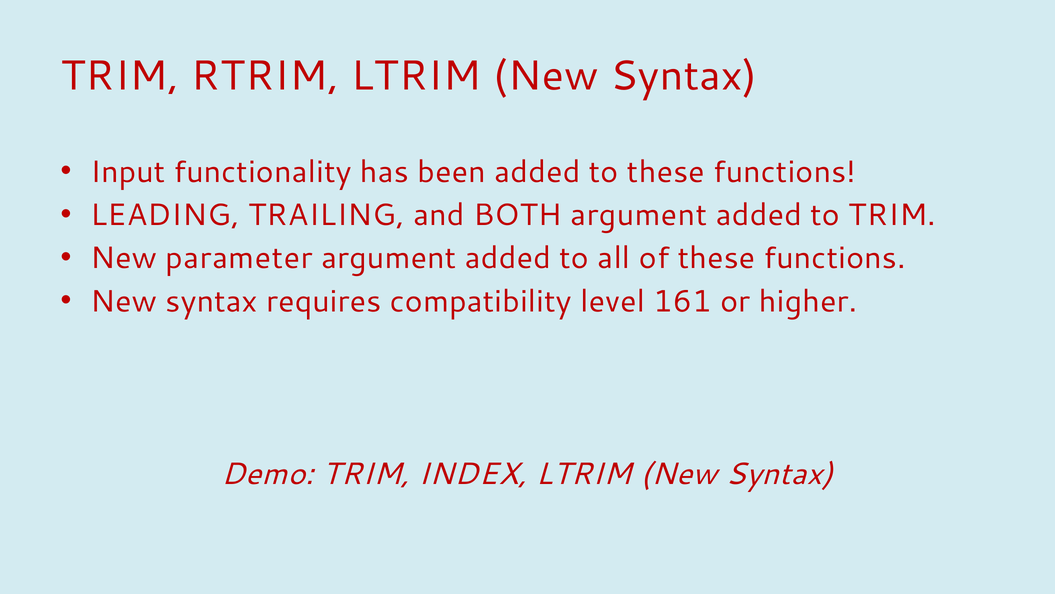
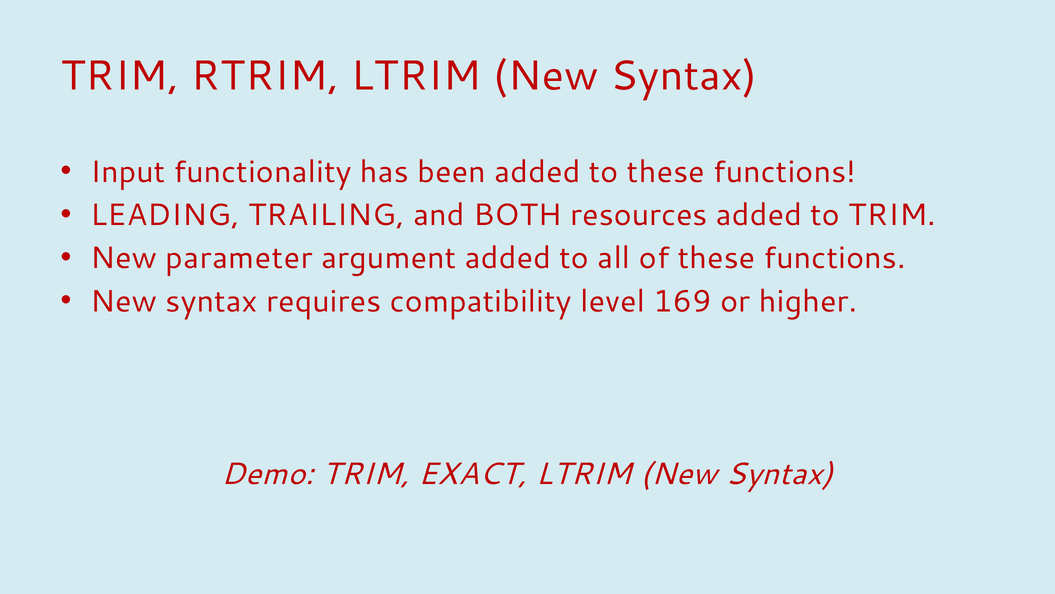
BOTH argument: argument -> resources
161: 161 -> 169
INDEX: INDEX -> EXACT
